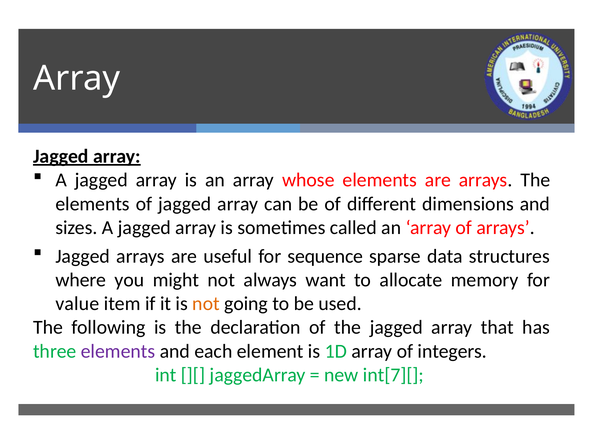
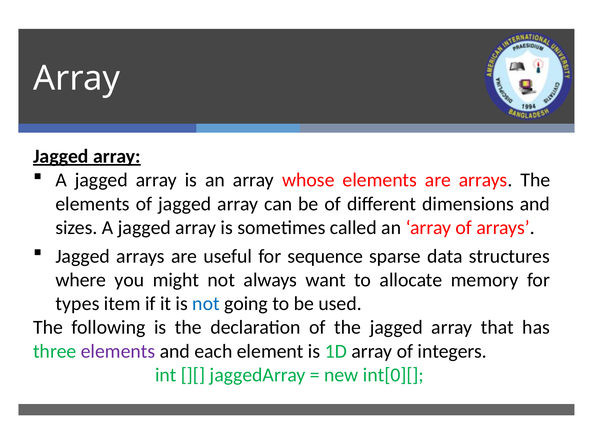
value: value -> types
not at (206, 304) colour: orange -> blue
int[7][: int[7][ -> int[0][
